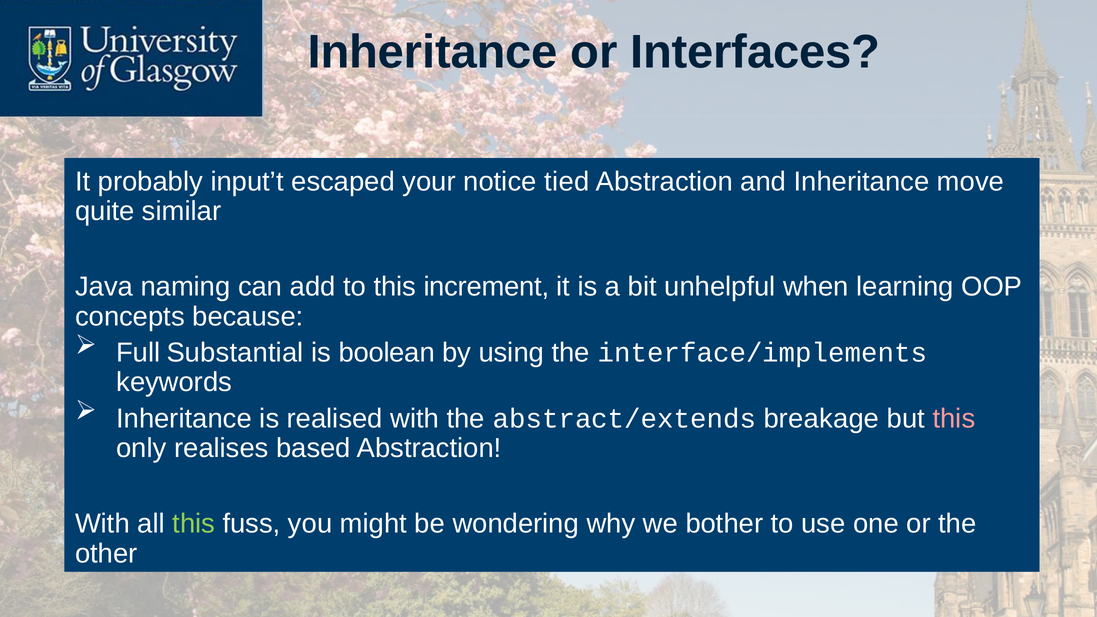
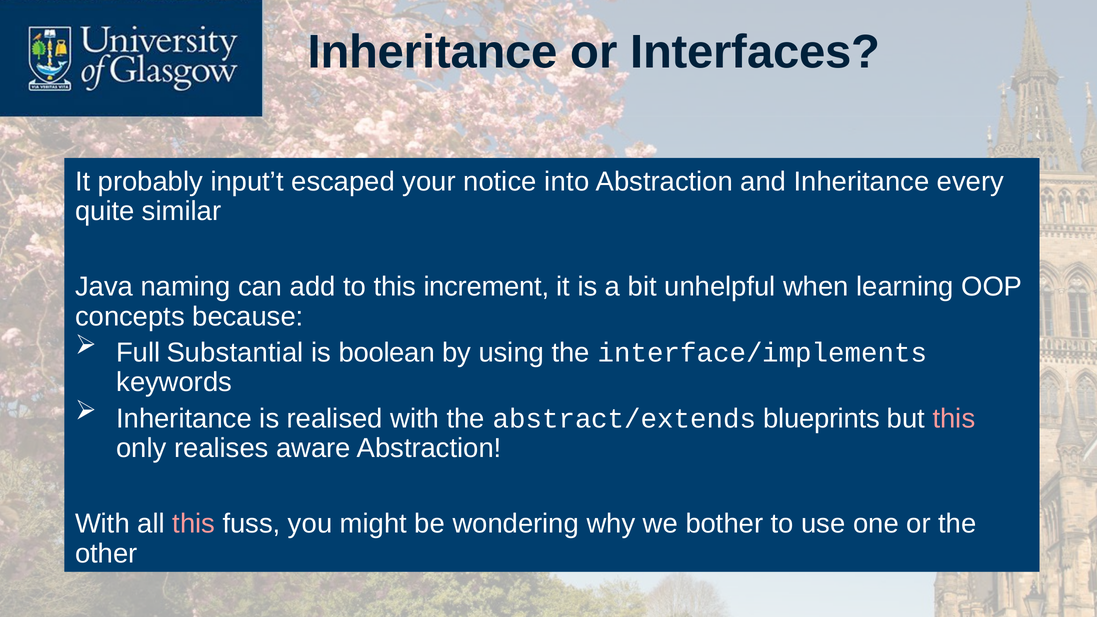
tied: tied -> into
move: move -> every
breakage: breakage -> blueprints
based: based -> aware
this at (194, 524) colour: light green -> pink
